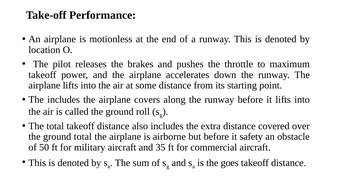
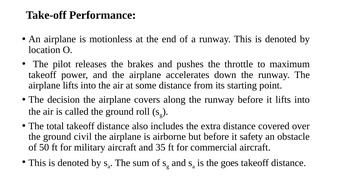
The includes: includes -> decision
ground total: total -> civil
